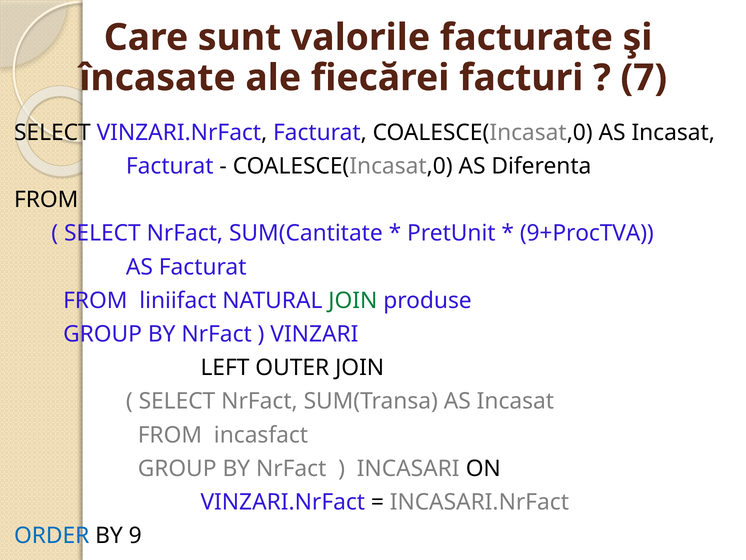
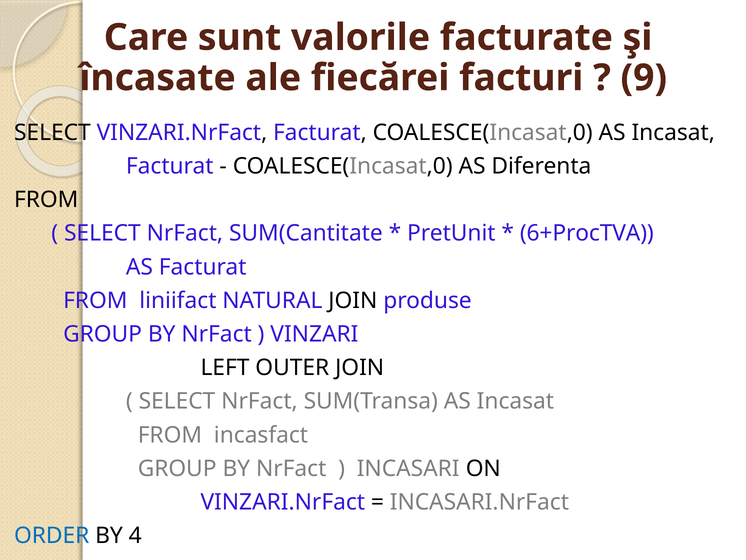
7: 7 -> 9
9+ProcTVA: 9+ProcTVA -> 6+ProcTVA
JOIN at (353, 300) colour: green -> black
9: 9 -> 4
